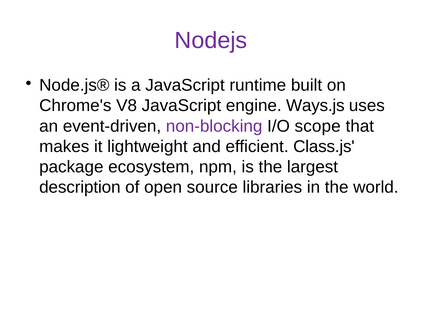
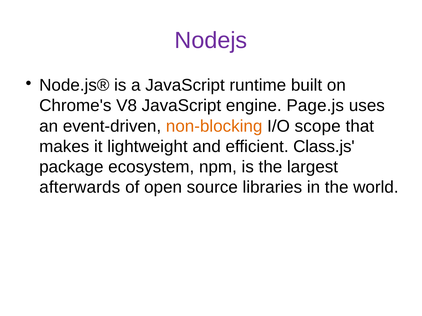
Ways.js: Ways.js -> Page.js
non-blocking colour: purple -> orange
description: description -> afterwards
